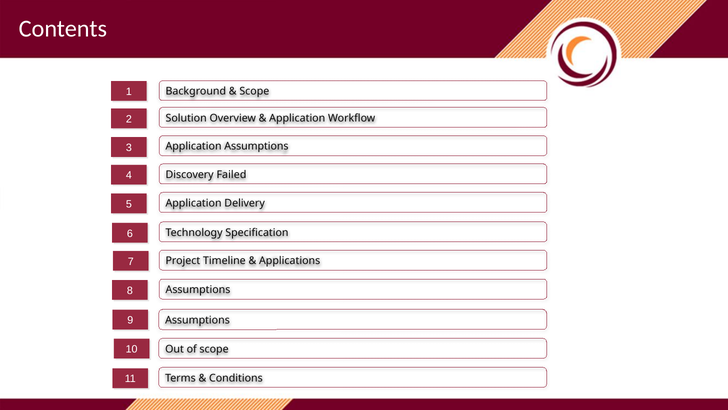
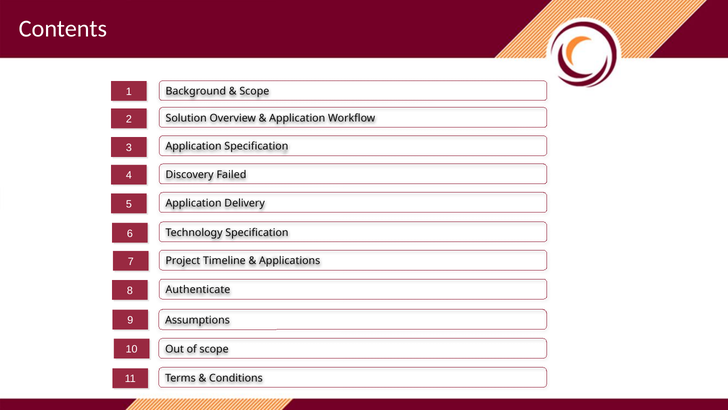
Application Assumptions: Assumptions -> Specification
Assumptions at (198, 289): Assumptions -> Authenticate
